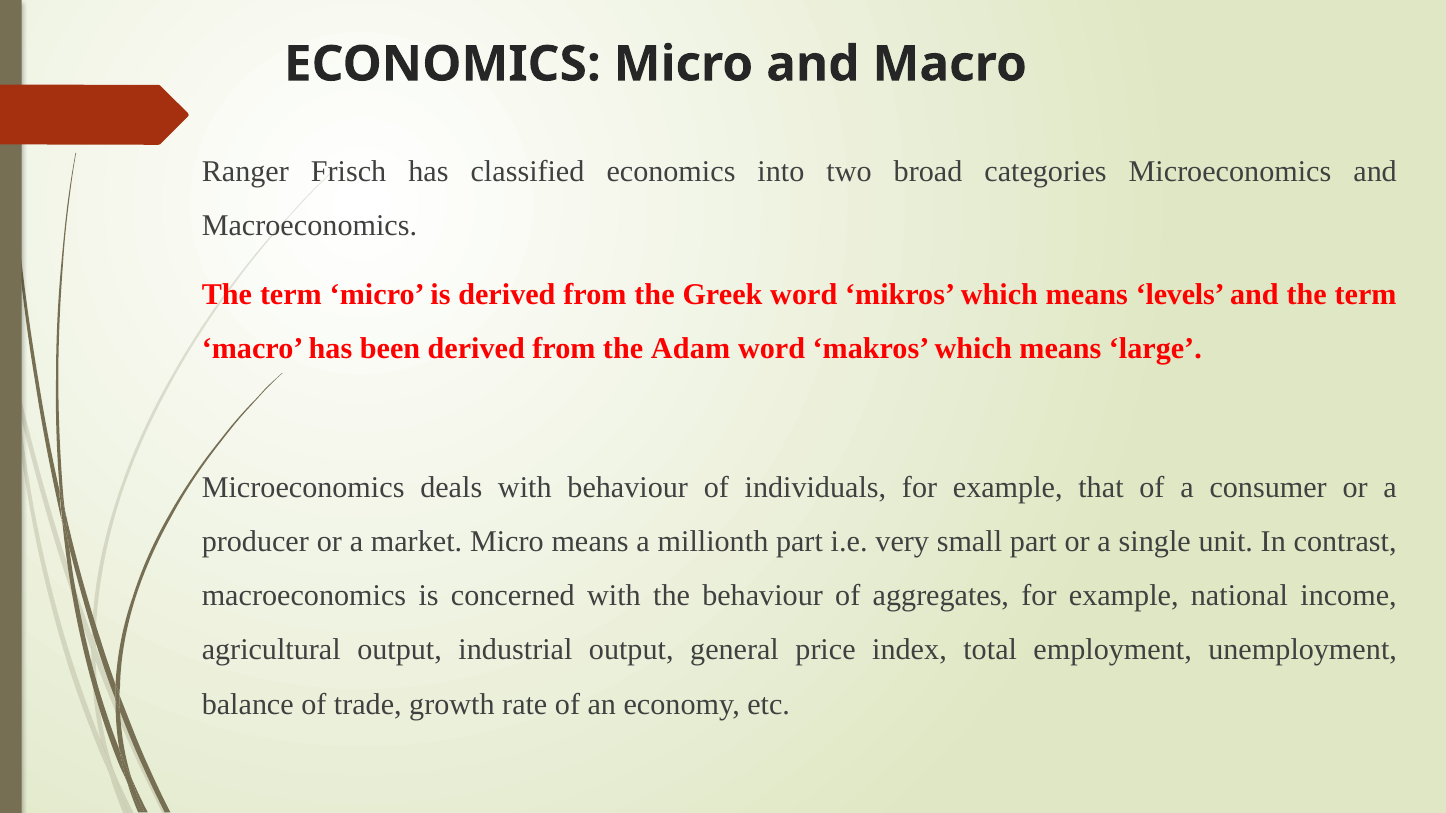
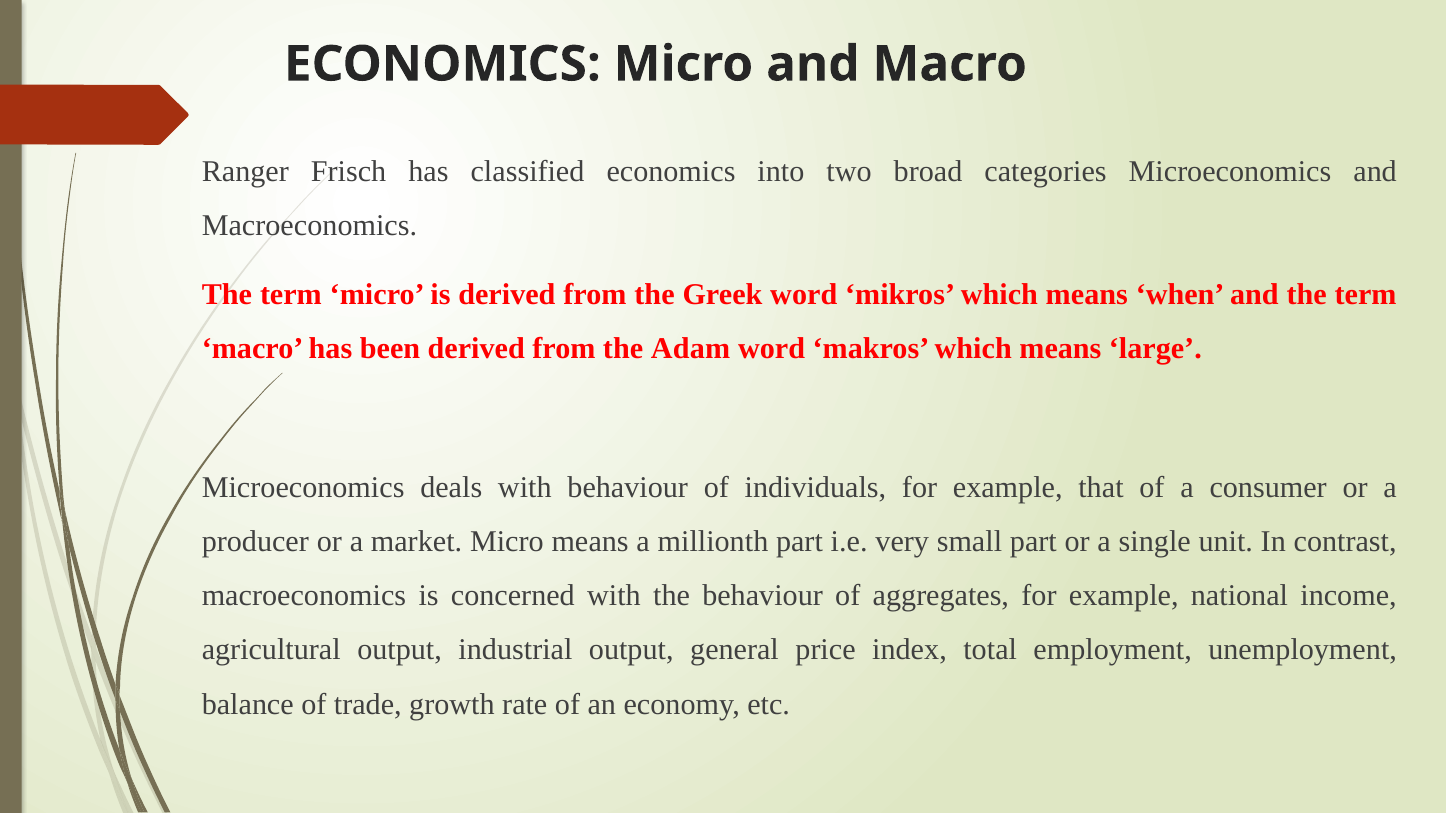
levels: levels -> when
